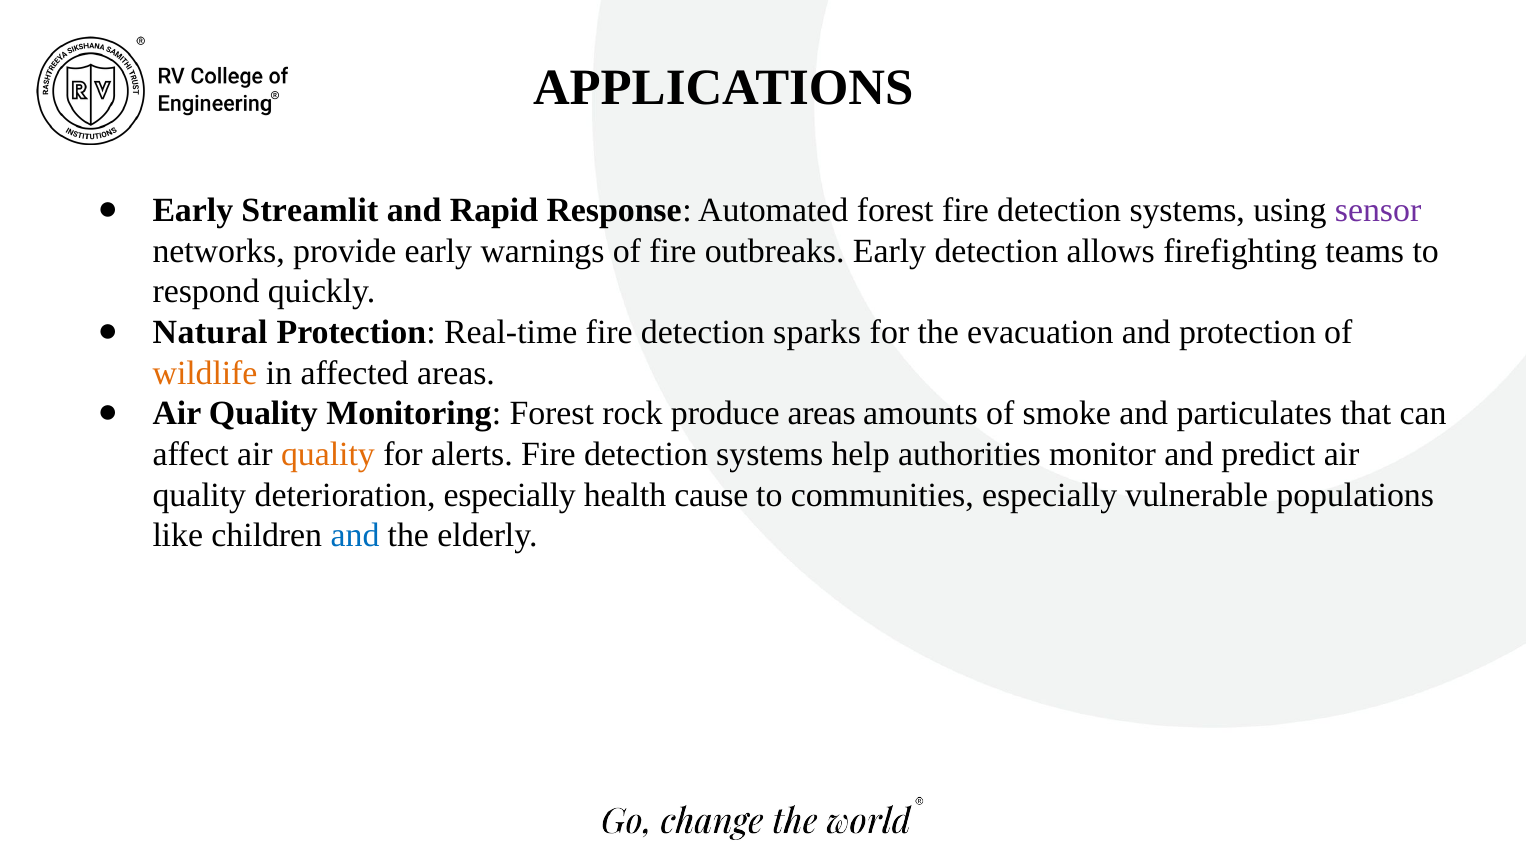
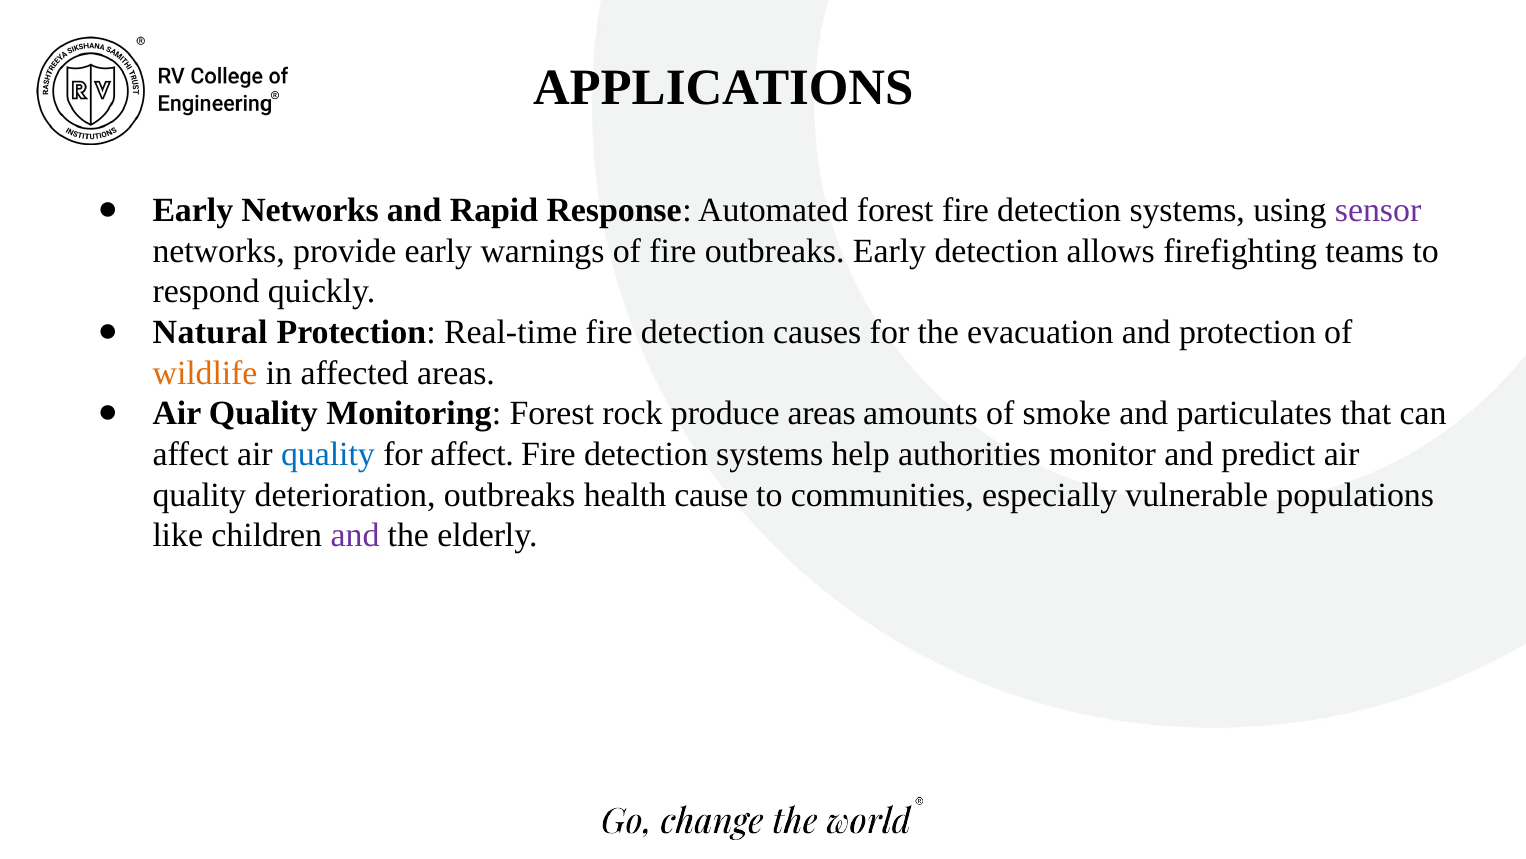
Early Streamlit: Streamlit -> Networks
sparks: sparks -> causes
quality at (328, 454) colour: orange -> blue
for alerts: alerts -> affect
deterioration especially: especially -> outbreaks
and at (355, 535) colour: blue -> purple
